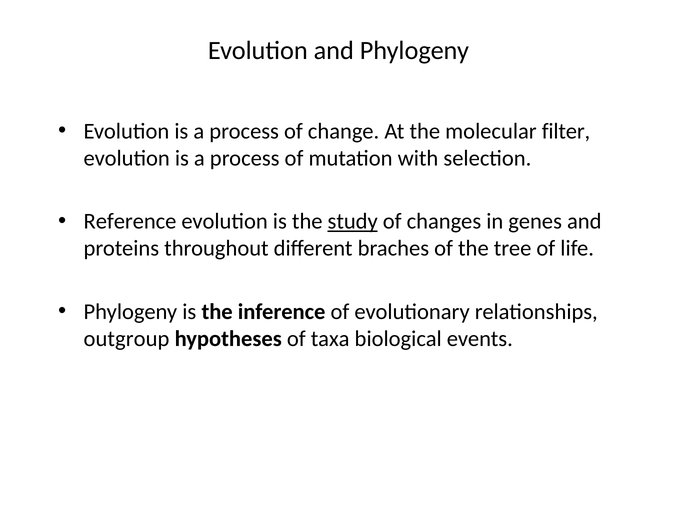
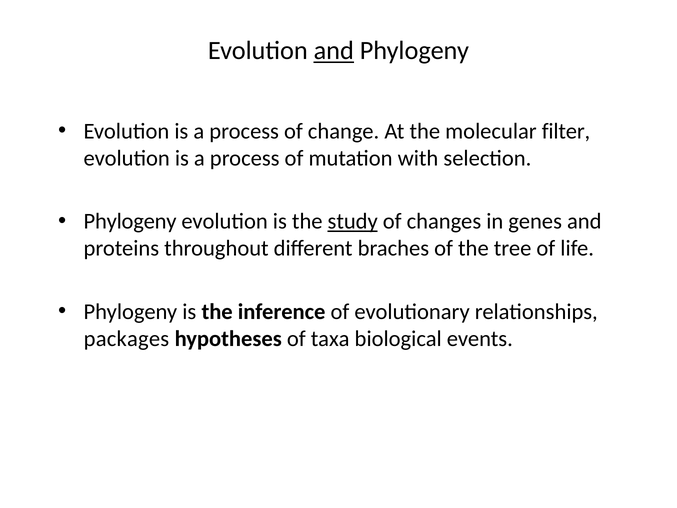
and at (334, 51) underline: none -> present
Reference at (130, 221): Reference -> Phylogeny
outgroup: outgroup -> packages
